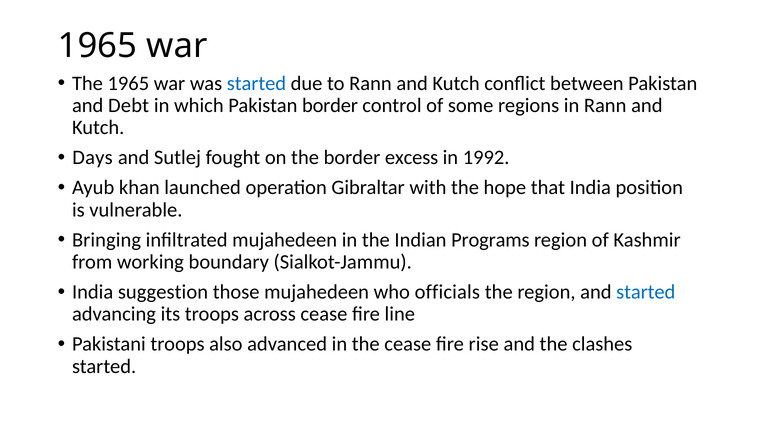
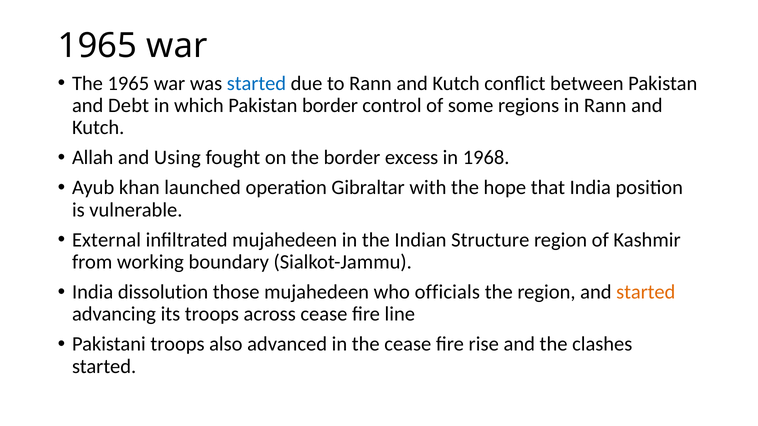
Days: Days -> Allah
Sutlej: Sutlej -> Using
1992: 1992 -> 1968
Bringing: Bringing -> External
Programs: Programs -> Structure
suggestion: suggestion -> dissolution
started at (646, 292) colour: blue -> orange
